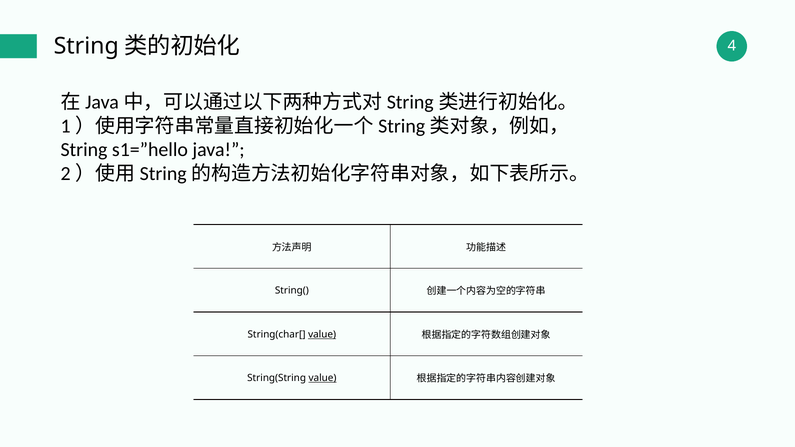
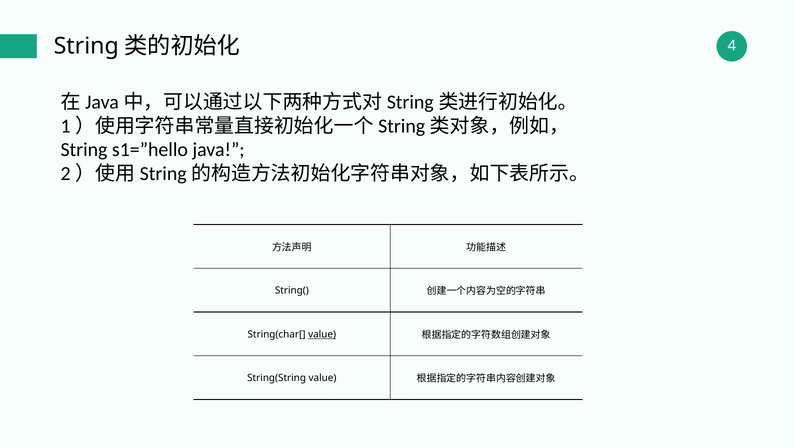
value at (322, 378) underline: present -> none
